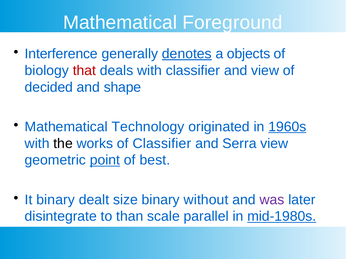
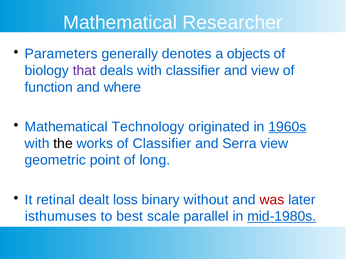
Foreground: Foreground -> Researcher
Interference: Interference -> Parameters
denotes underline: present -> none
that colour: red -> purple
decided: decided -> function
shape: shape -> where
point underline: present -> none
best: best -> long
It binary: binary -> retinal
size: size -> loss
was colour: purple -> red
disintegrate: disintegrate -> isthumuses
than: than -> best
